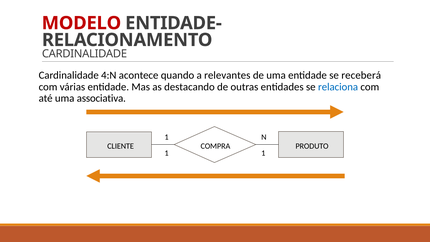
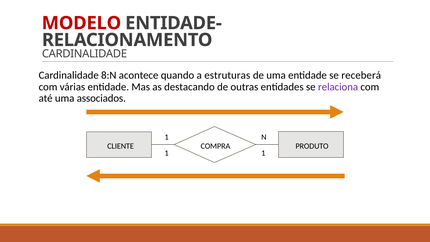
4:N: 4:N -> 8:N
relevantes: relevantes -> estruturas
relaciona colour: blue -> purple
associativa: associativa -> associados
